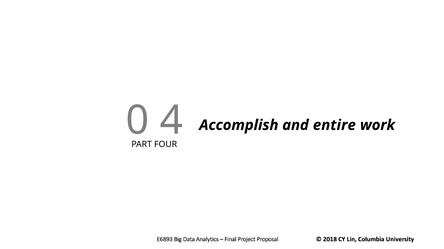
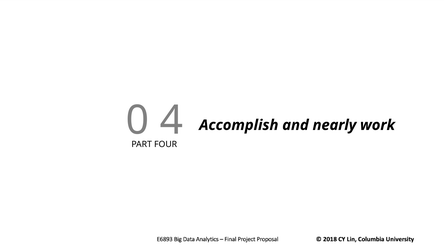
entire: entire -> nearly
